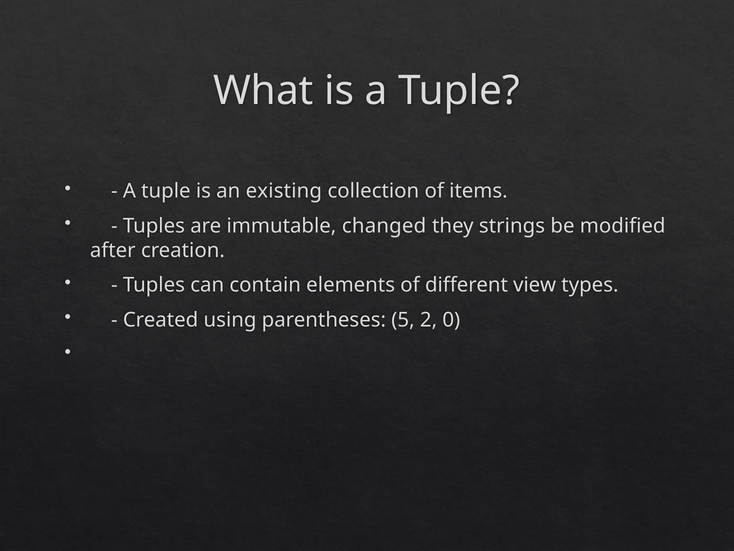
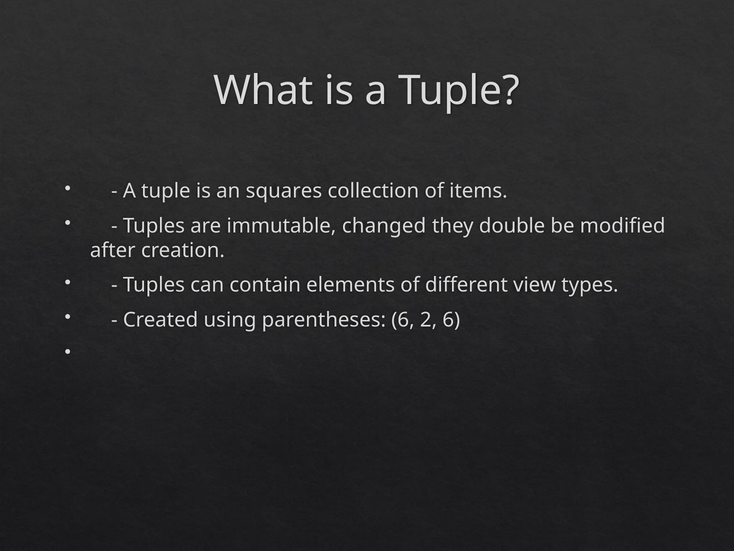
existing: existing -> squares
strings: strings -> double
parentheses 5: 5 -> 6
2 0: 0 -> 6
